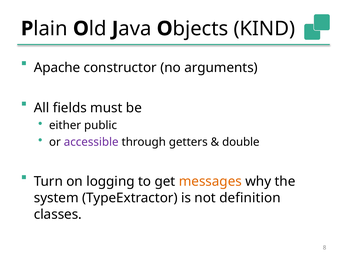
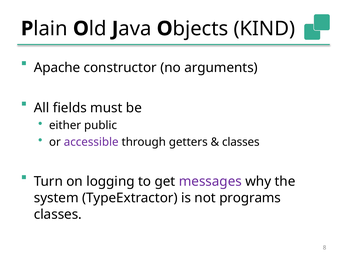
double at (241, 142): double -> classes
messages colour: orange -> purple
definition: definition -> programs
